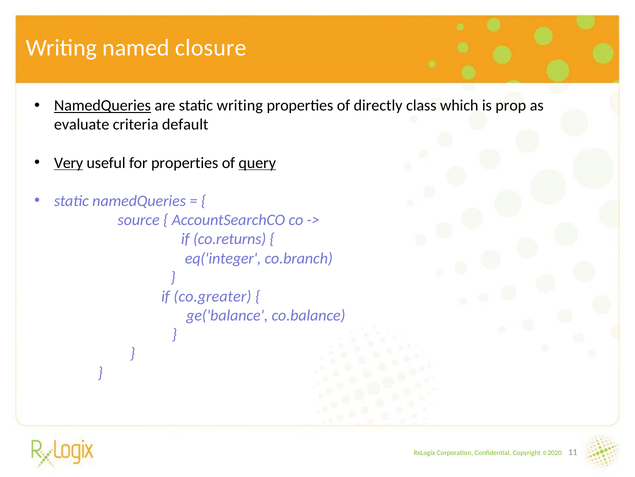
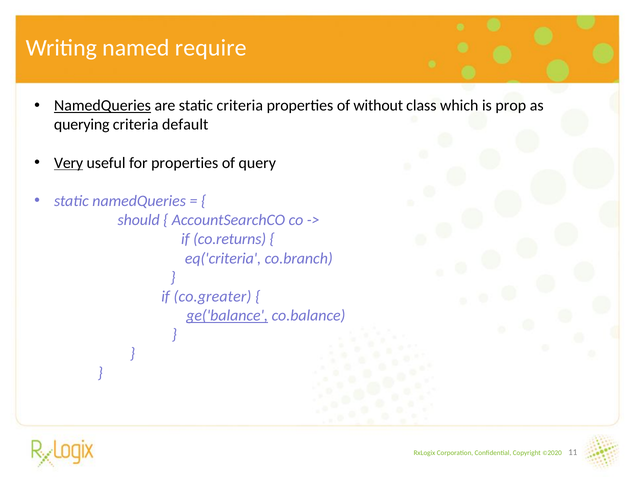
closure: closure -> require
static writing: writing -> criteria
directly: directly -> without
evaluate: evaluate -> querying
query underline: present -> none
source: source -> should
eq('integer: eq('integer -> eq('criteria
ge('balance underline: none -> present
